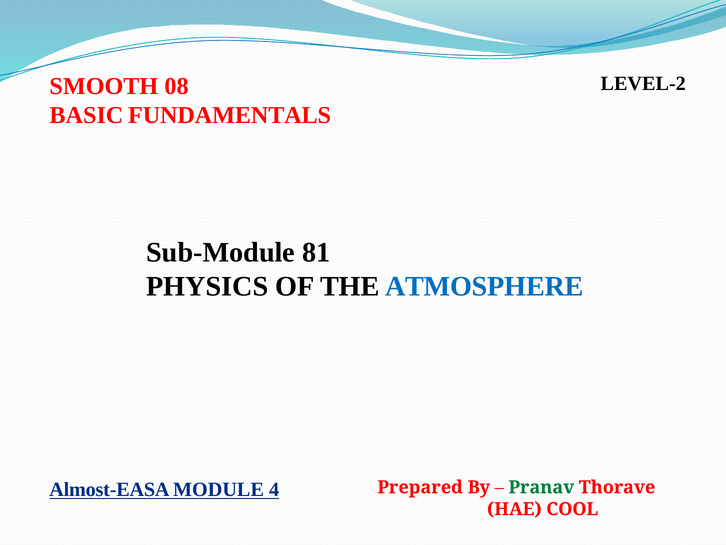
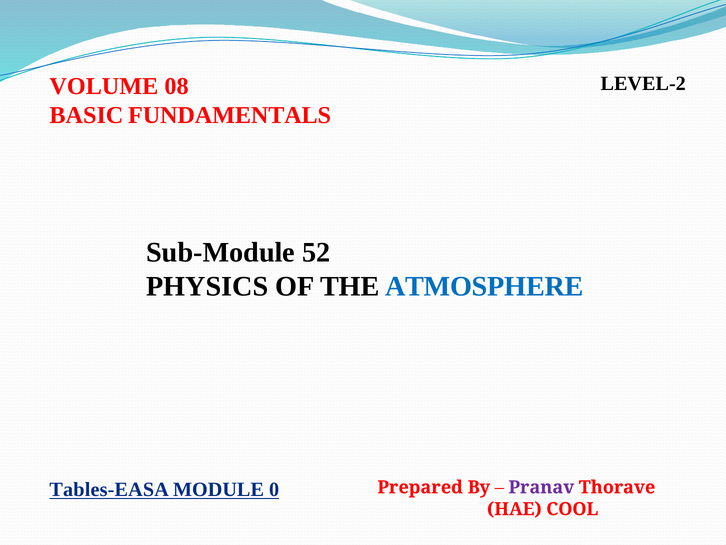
SMOOTH: SMOOTH -> VOLUME
81: 81 -> 52
Almost-EASA: Almost-EASA -> Tables-EASA
4: 4 -> 0
Pranav colour: green -> purple
